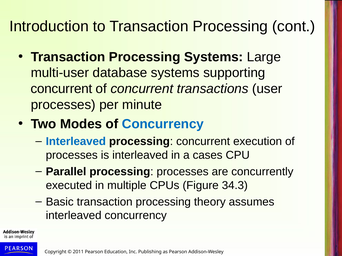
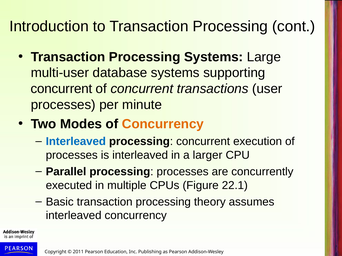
Concurrency at (163, 124) colour: blue -> orange
cases: cases -> larger
34.3: 34.3 -> 22.1
